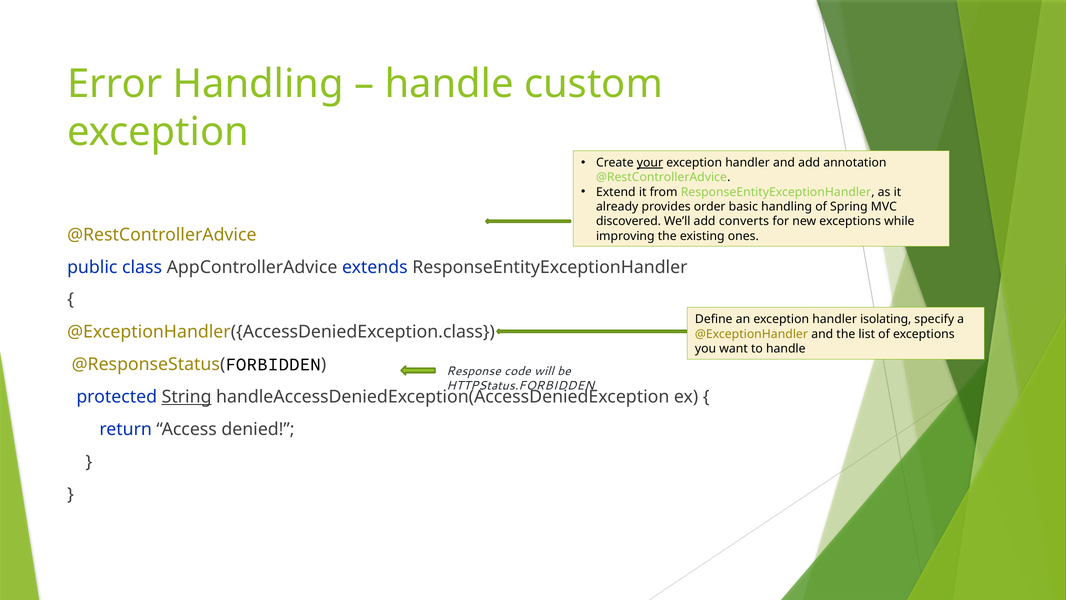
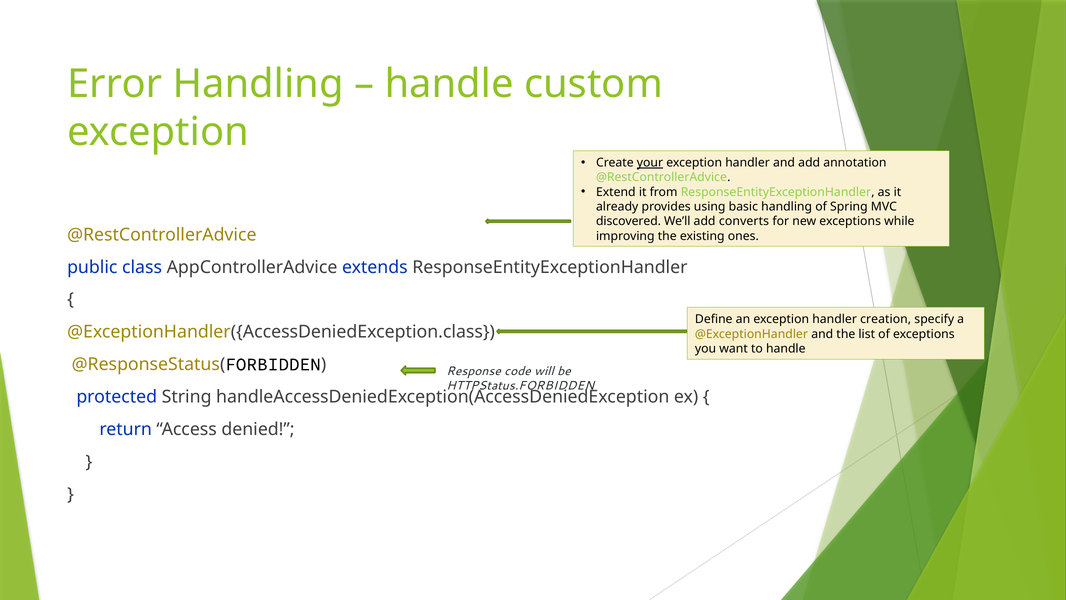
order: order -> using
isolating: isolating -> creation
String underline: present -> none
